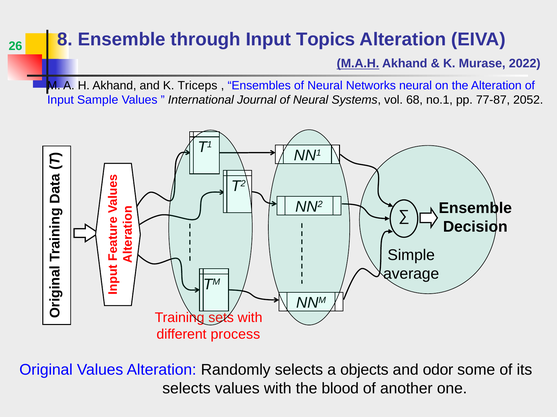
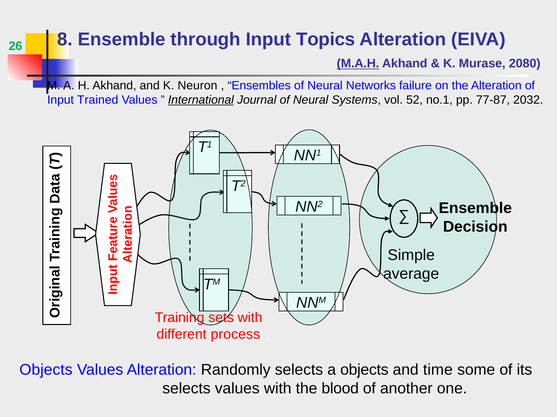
2022: 2022 -> 2080
Triceps: Triceps -> Neuron
Networks neural: neural -> failure
Sample: Sample -> Trained
International underline: none -> present
68: 68 -> 52
2052: 2052 -> 2032
Original at (46, 371): Original -> Objects
odor: odor -> time
